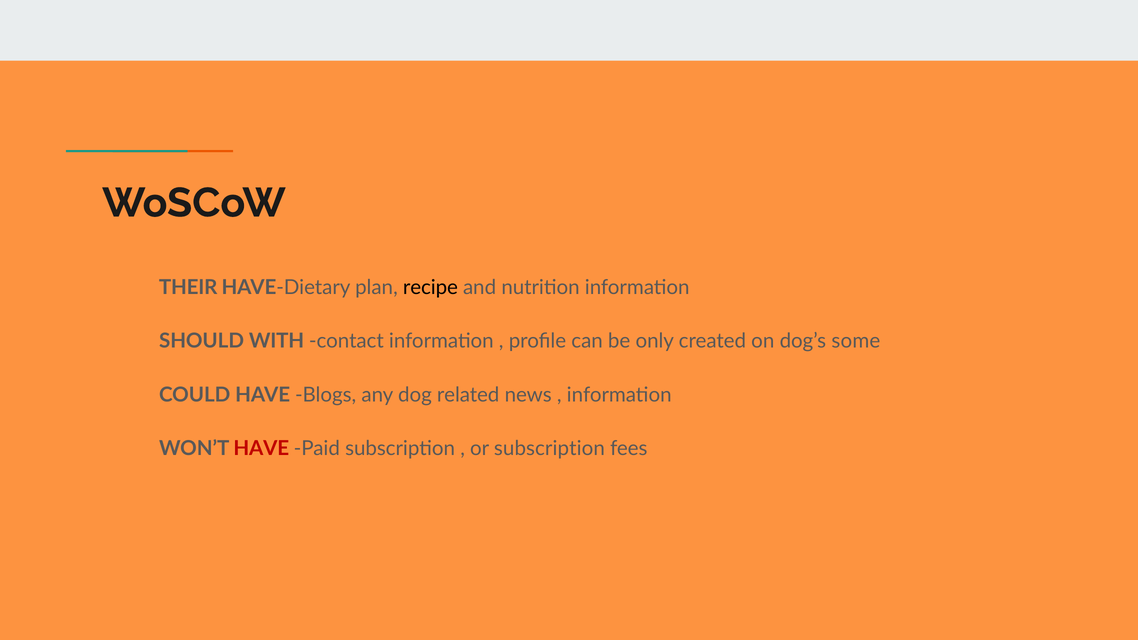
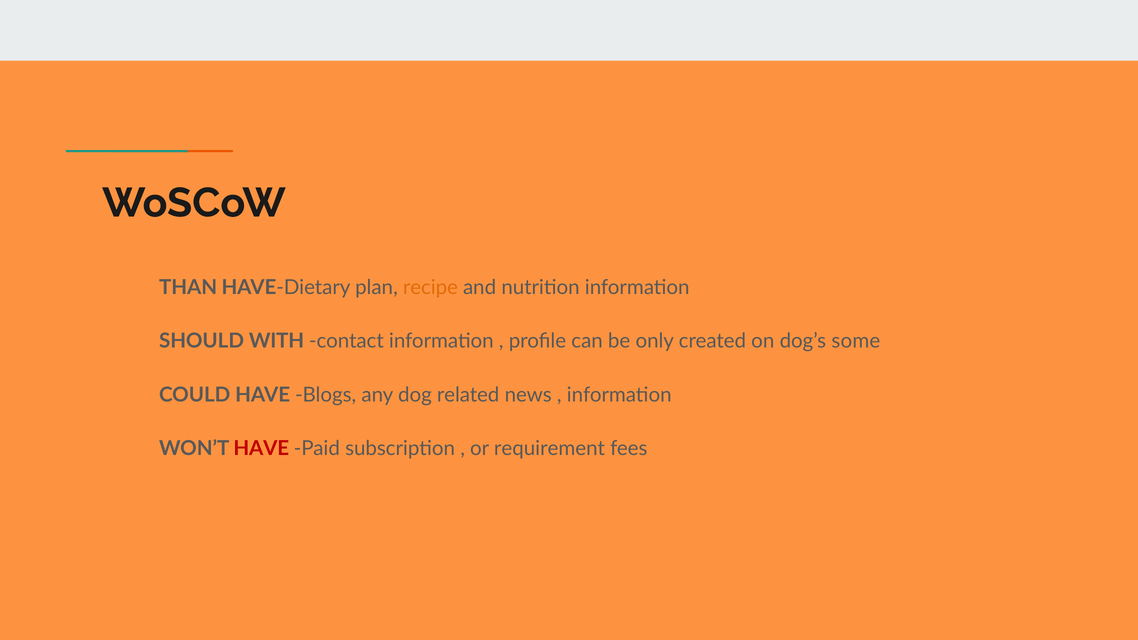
THEIR: THEIR -> THAN
recipe colour: black -> orange
or subscription: subscription -> requirement
